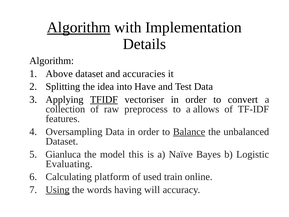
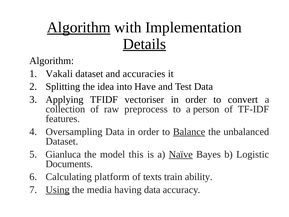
Details underline: none -> present
Above: Above -> Vakali
TFIDF underline: present -> none
allows: allows -> person
Naïve underline: none -> present
Evaluating: Evaluating -> Documents
used: used -> texts
online: online -> ability
words: words -> media
having will: will -> data
